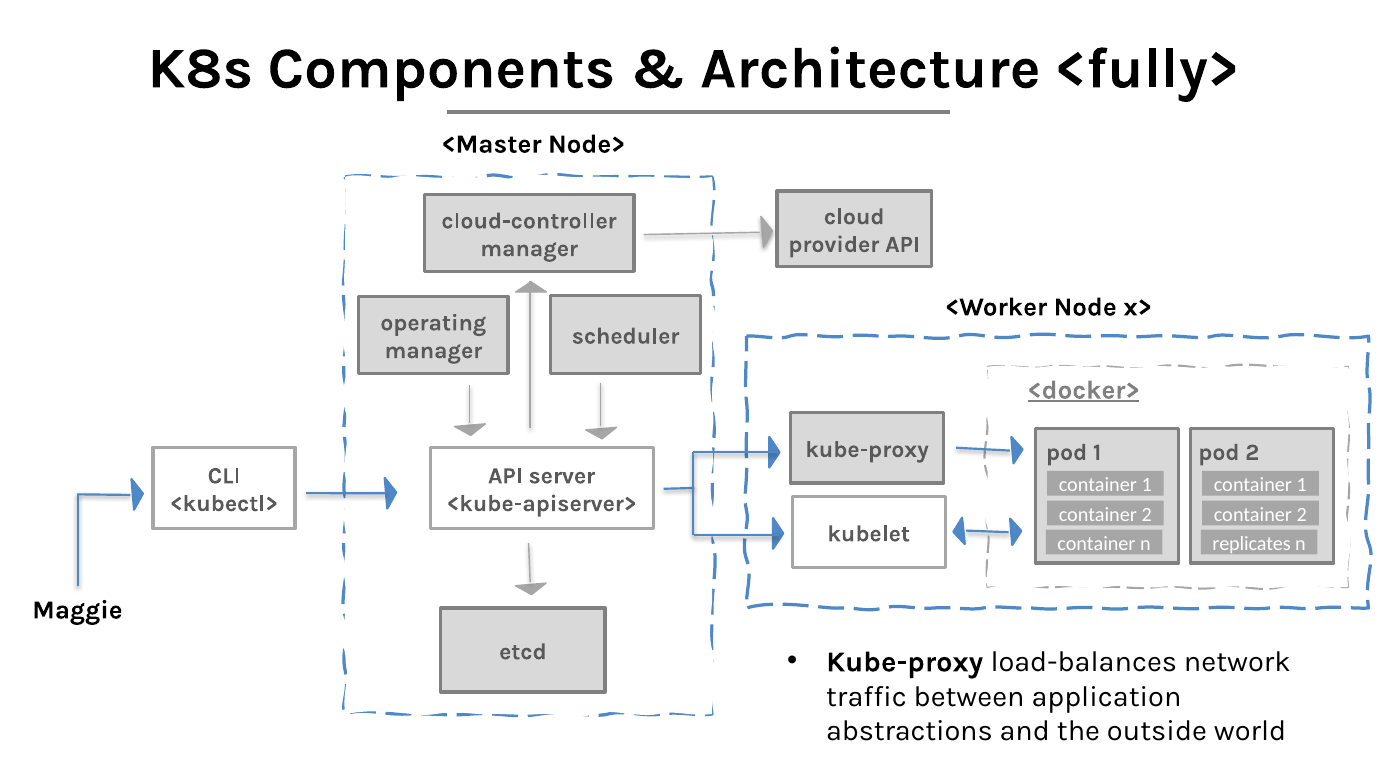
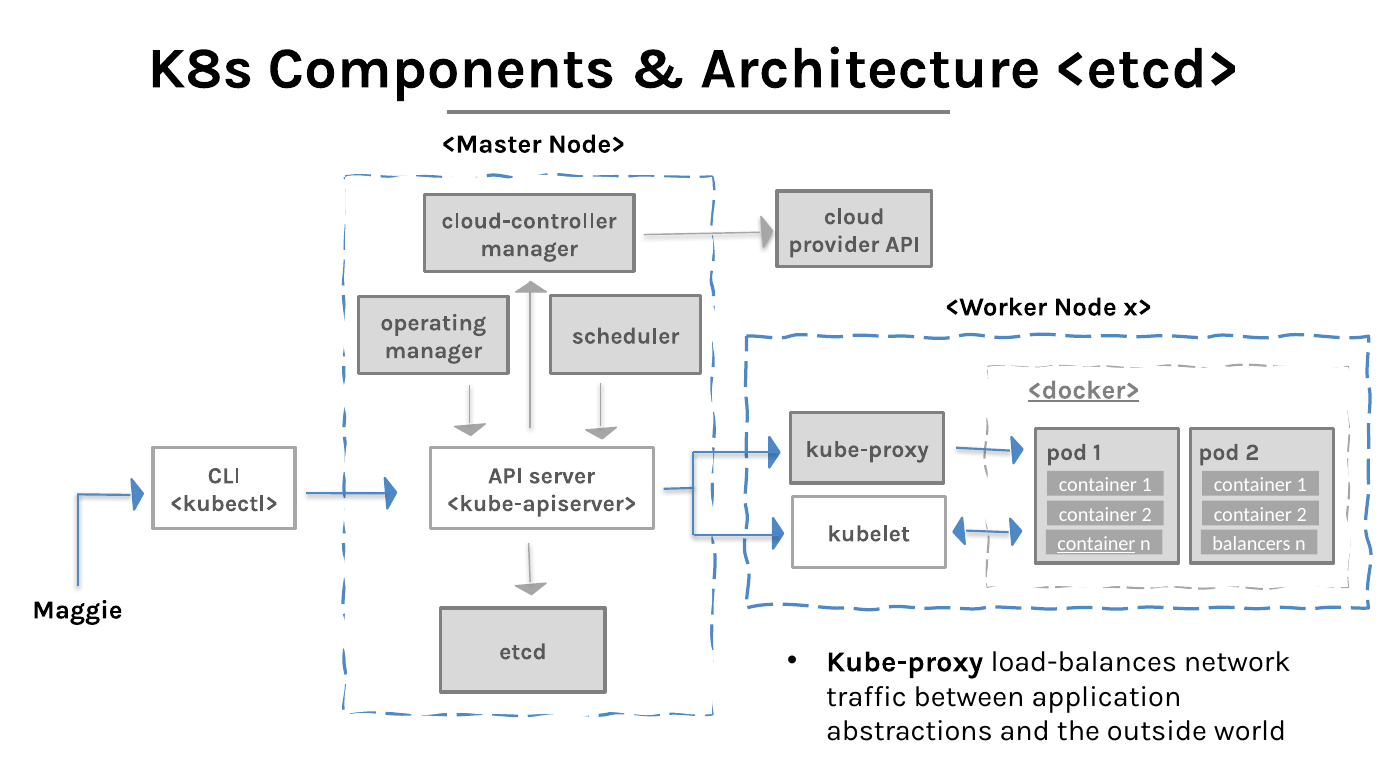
<fully>: <fully> -> <etcd>
container at (1096, 544) underline: none -> present
replicates: replicates -> balancers
